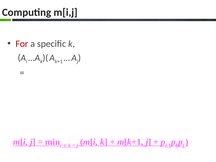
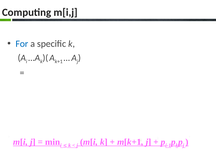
For colour: red -> blue
